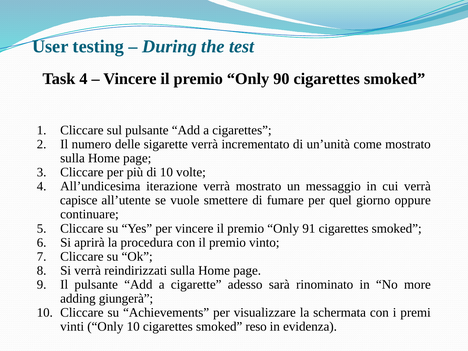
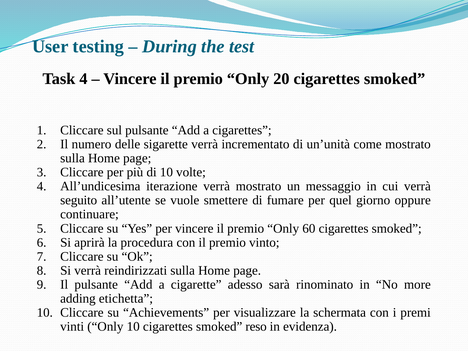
90: 90 -> 20
capisce: capisce -> seguito
91: 91 -> 60
giungerà: giungerà -> etichetta
